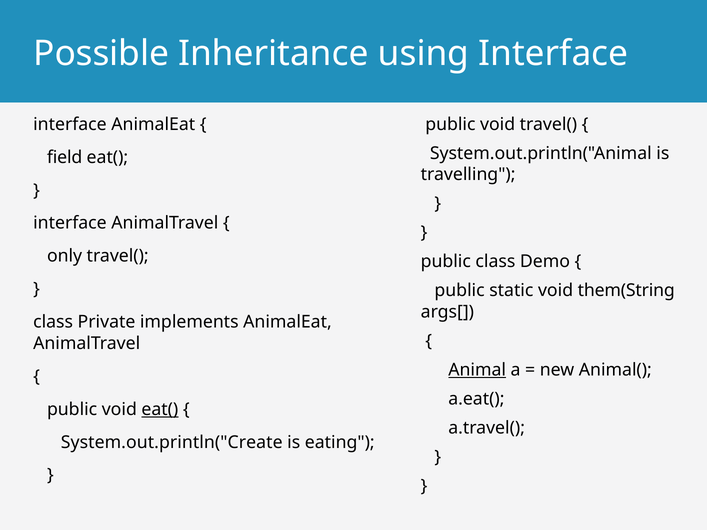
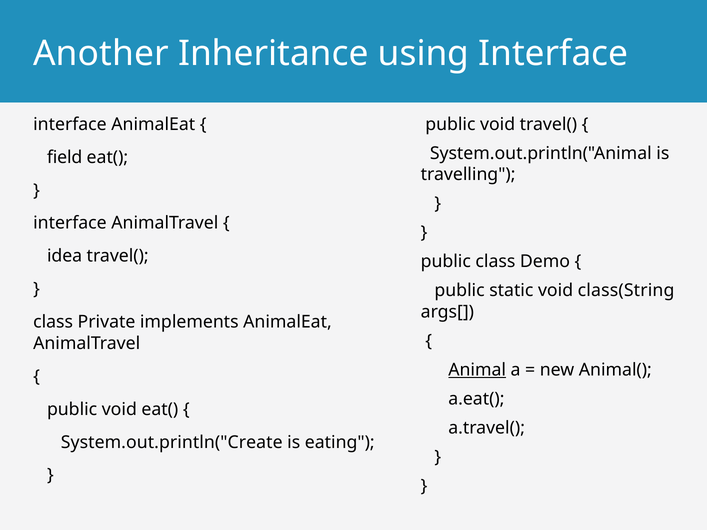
Possible: Possible -> Another
only: only -> idea
them(String: them(String -> class(String
eat( at (160, 409) underline: present -> none
